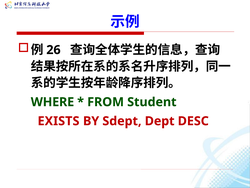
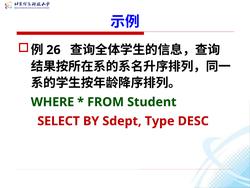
EXISTS: EXISTS -> SELECT
Dept: Dept -> Type
